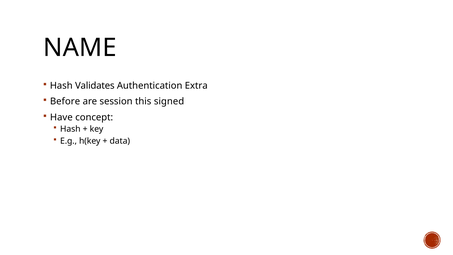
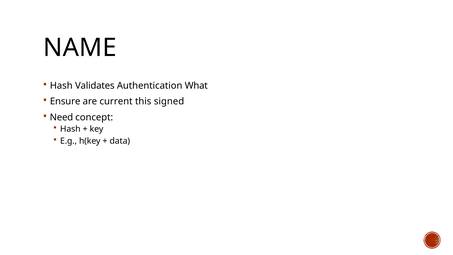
Extra: Extra -> What
Before: Before -> Ensure
session: session -> current
Have: Have -> Need
